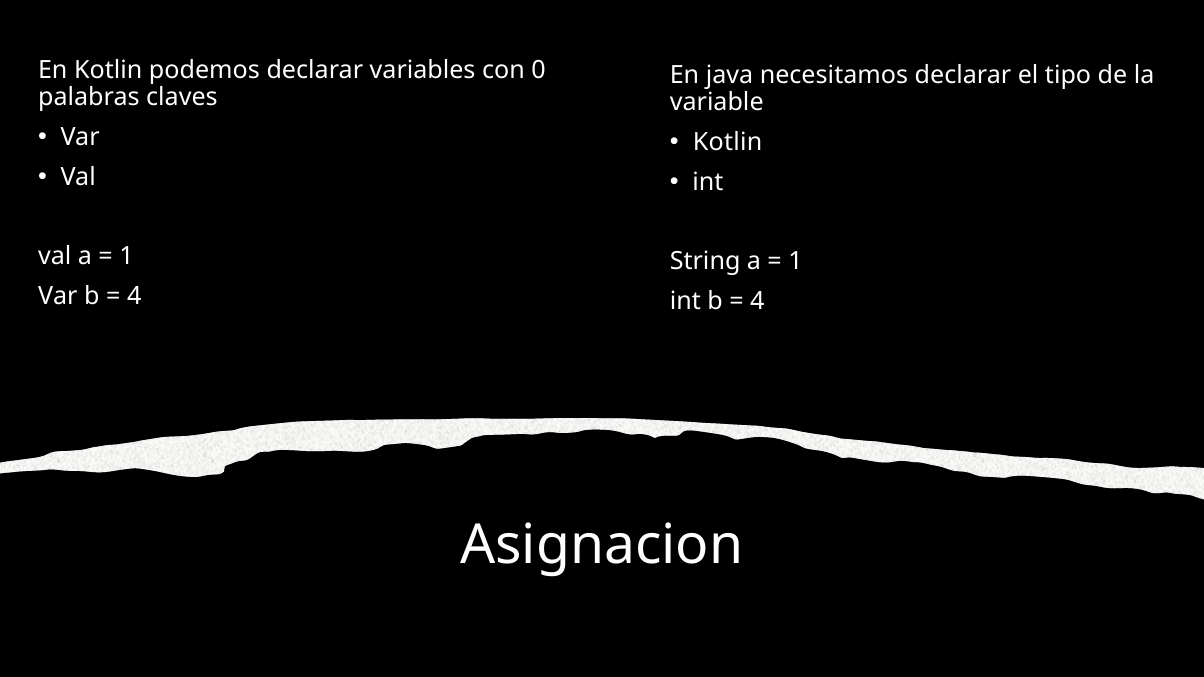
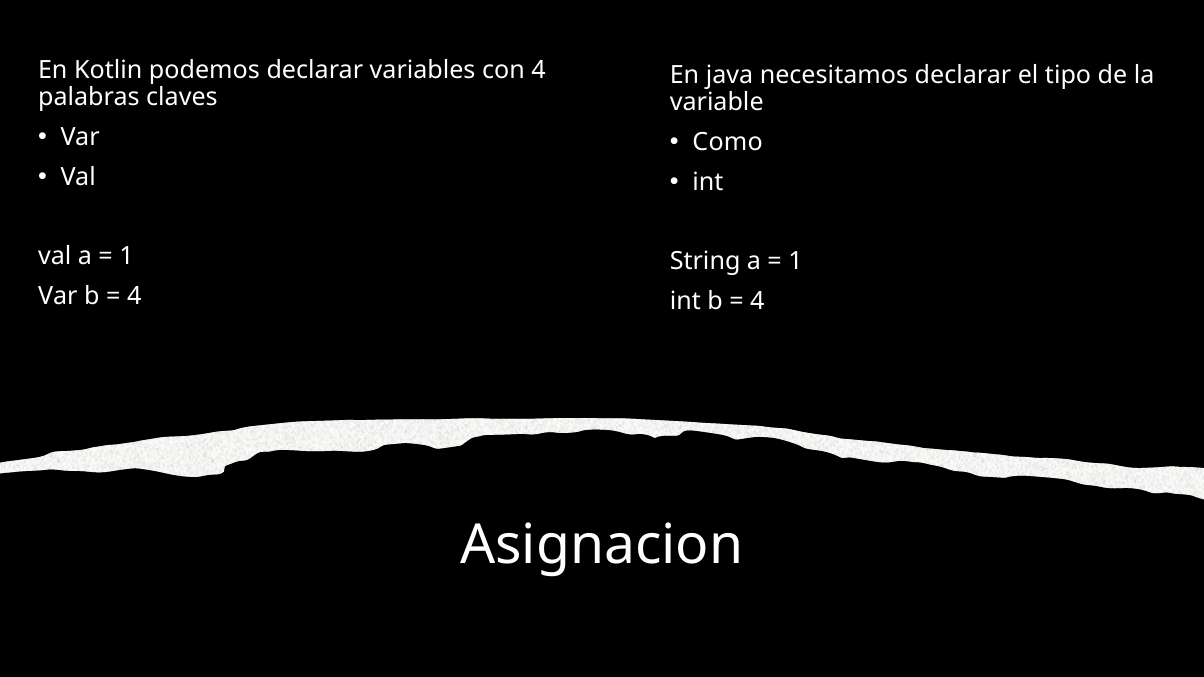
con 0: 0 -> 4
Kotlin at (728, 142): Kotlin -> Como
